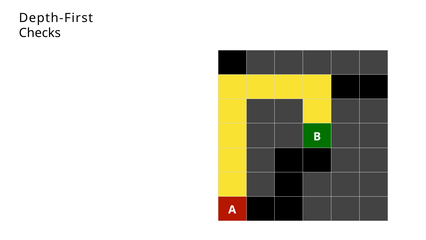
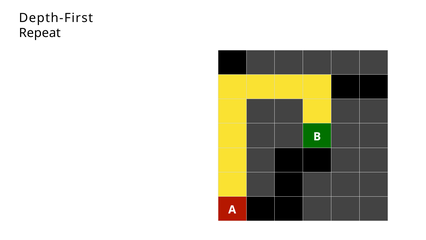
Checks: Checks -> Repeat
